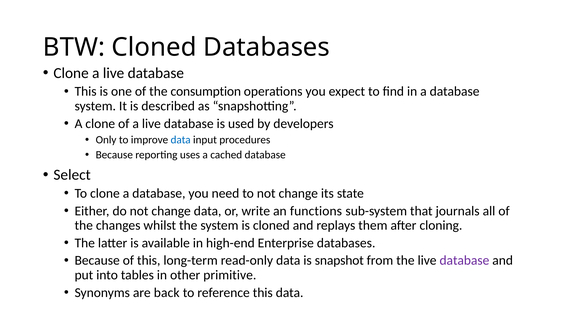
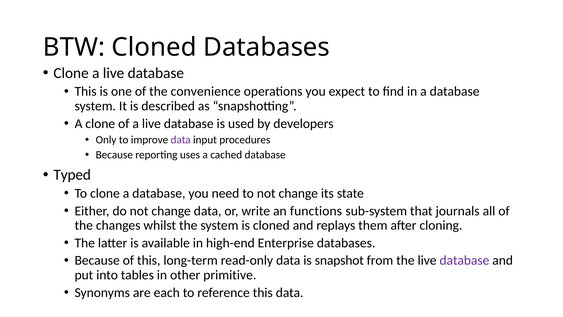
consumption: consumption -> convenience
data at (181, 140) colour: blue -> purple
Select: Select -> Typed
back: back -> each
